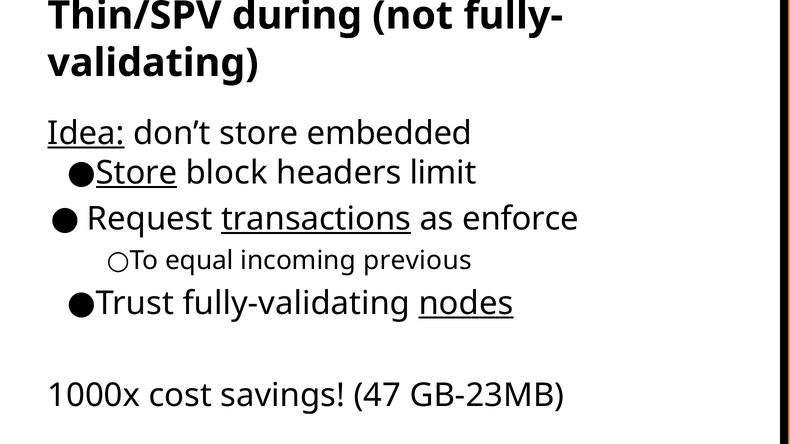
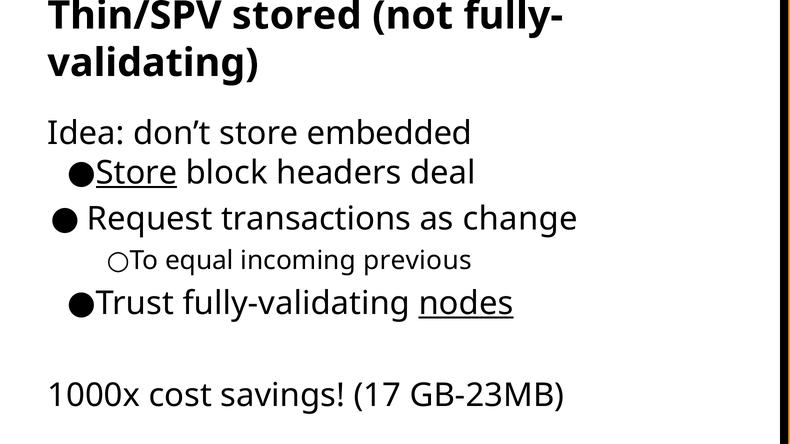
during: during -> stored
Idea underline: present -> none
limit: limit -> deal
transactions underline: present -> none
enforce: enforce -> change
47: 47 -> 17
